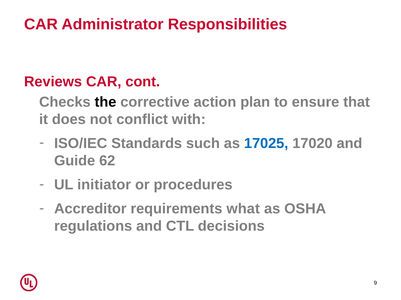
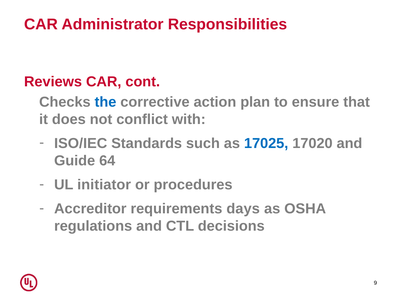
the colour: black -> blue
62: 62 -> 64
what: what -> days
